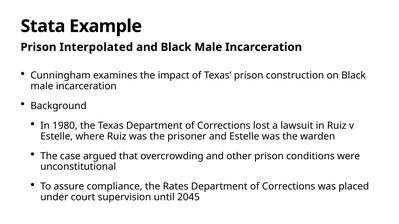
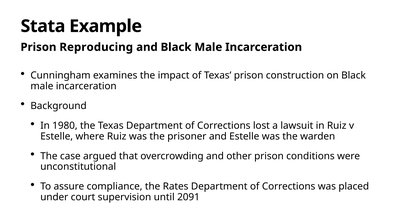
Interpolated: Interpolated -> Reproducing
2045: 2045 -> 2091
